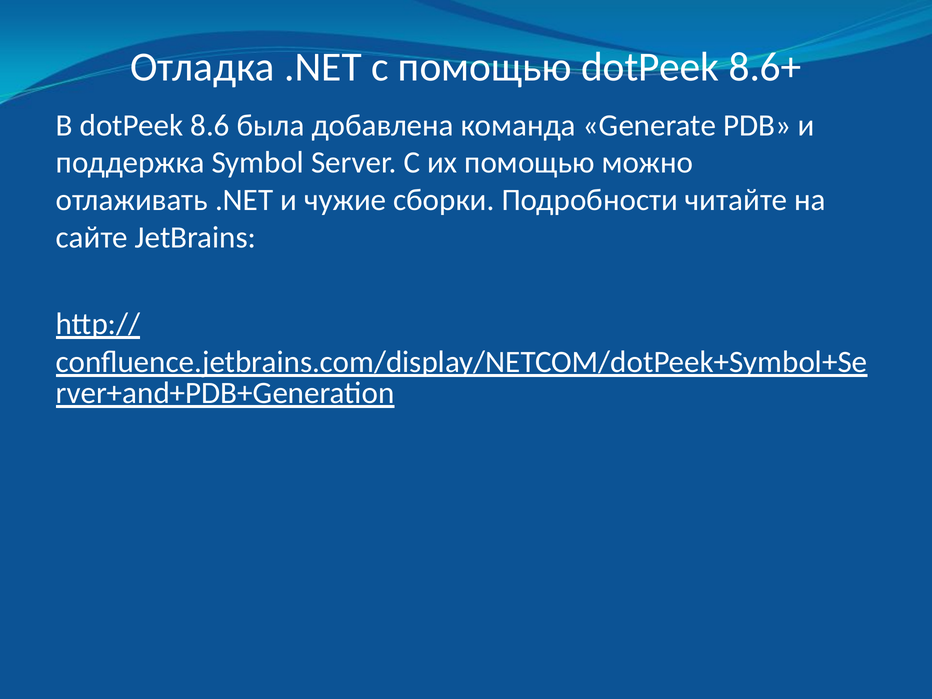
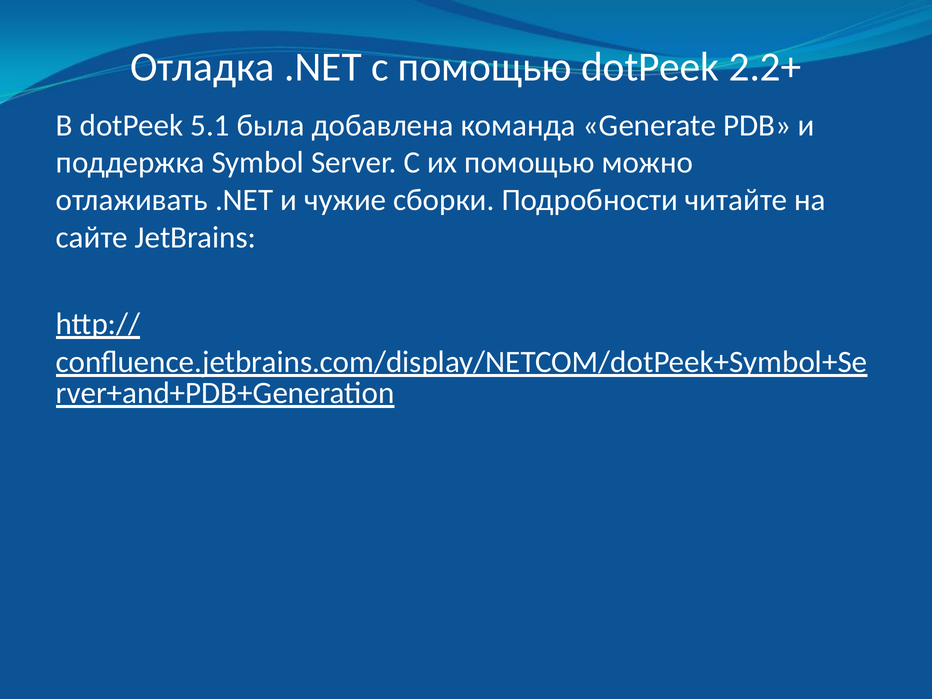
8.6+: 8.6+ -> 2.2+
8.6: 8.6 -> 5.1
